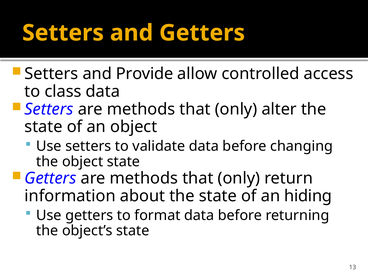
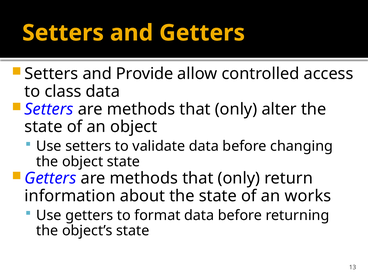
hiding: hiding -> works
